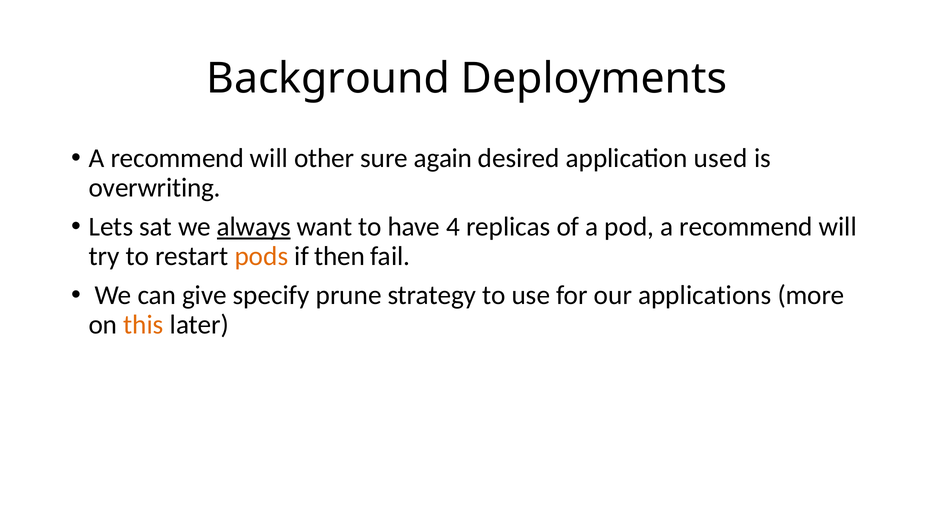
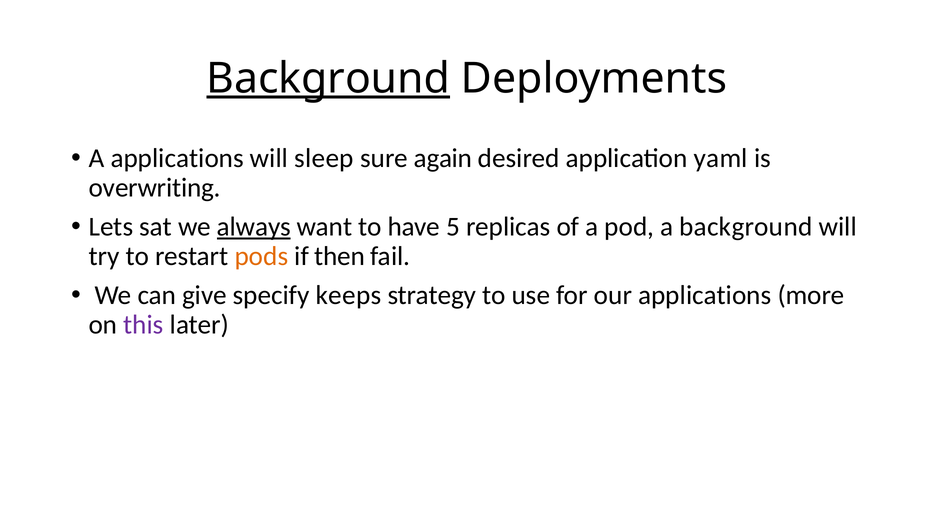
Background at (328, 78) underline: none -> present
recommend at (177, 158): recommend -> applications
other: other -> sleep
used: used -> yaml
4: 4 -> 5
pod a recommend: recommend -> background
prune: prune -> keeps
this colour: orange -> purple
